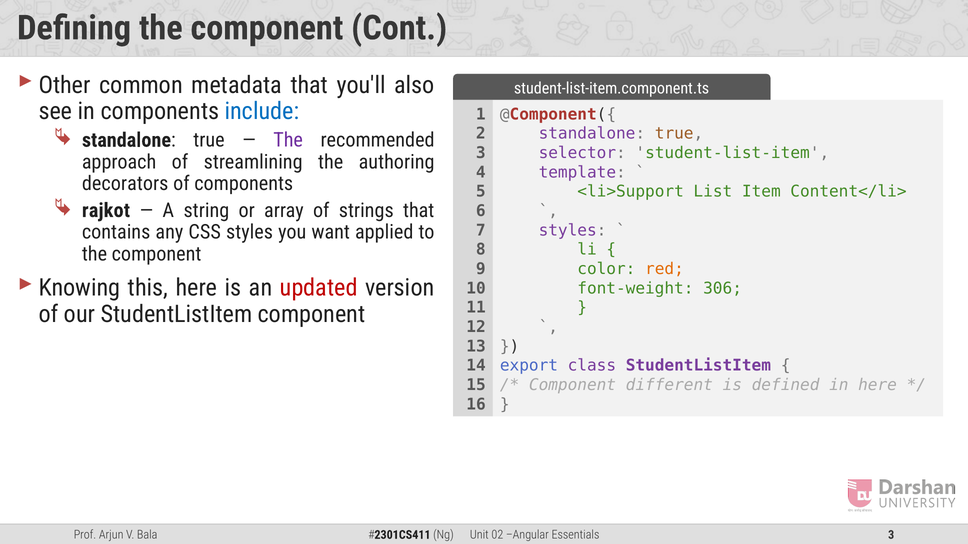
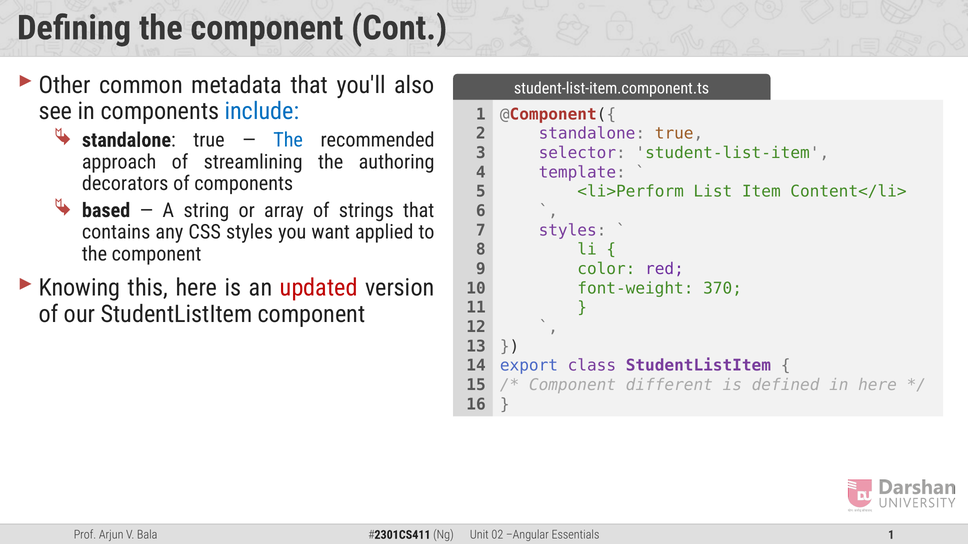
The at (288, 140) colour: purple -> blue
<li>Support: <li>Support -> <li>Perform
rajkot: rajkot -> based
red colour: orange -> purple
306: 306 -> 370
3 at (891, 535): 3 -> 1
